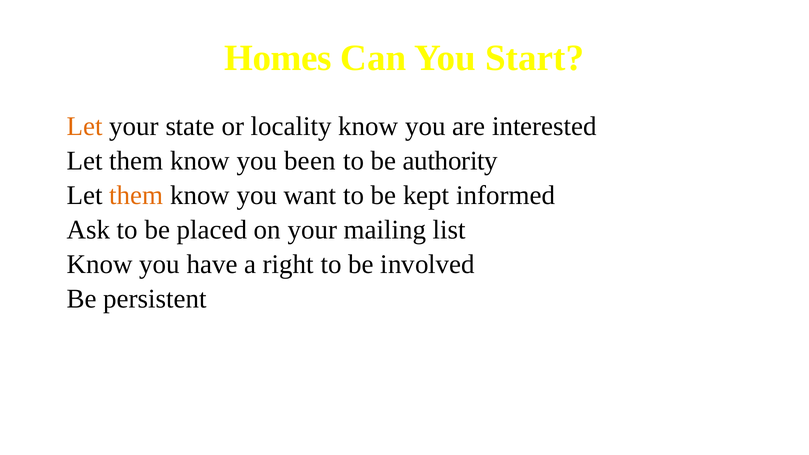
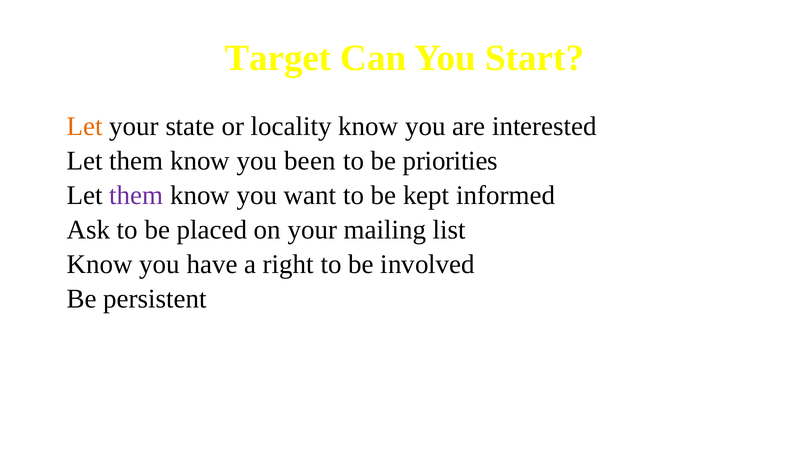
Homes: Homes -> Target
authority: authority -> priorities
them at (136, 195) colour: orange -> purple
